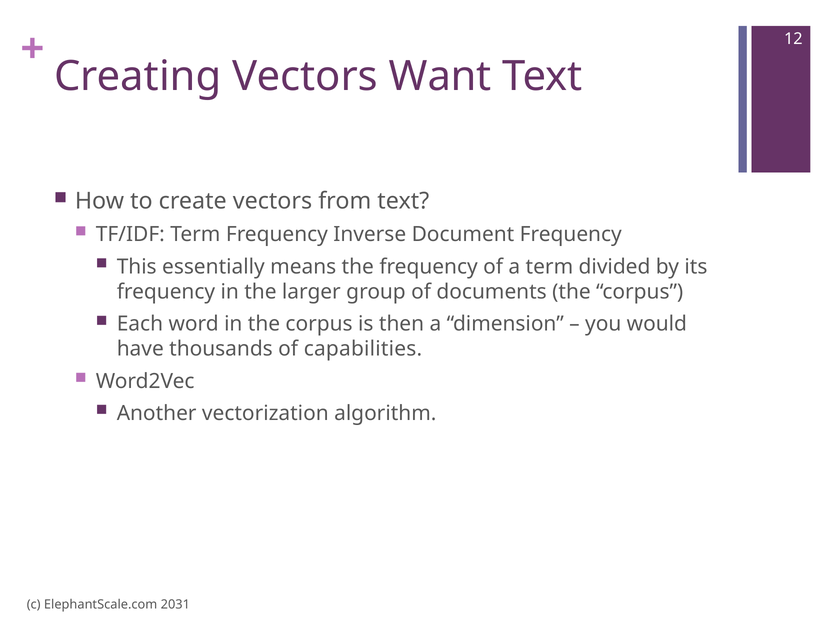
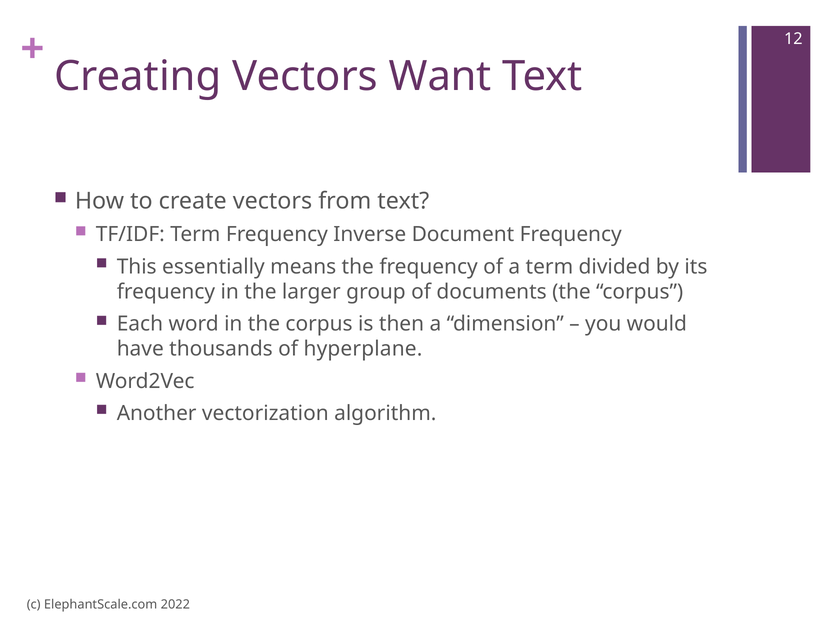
capabilities: capabilities -> hyperplane
2031: 2031 -> 2022
